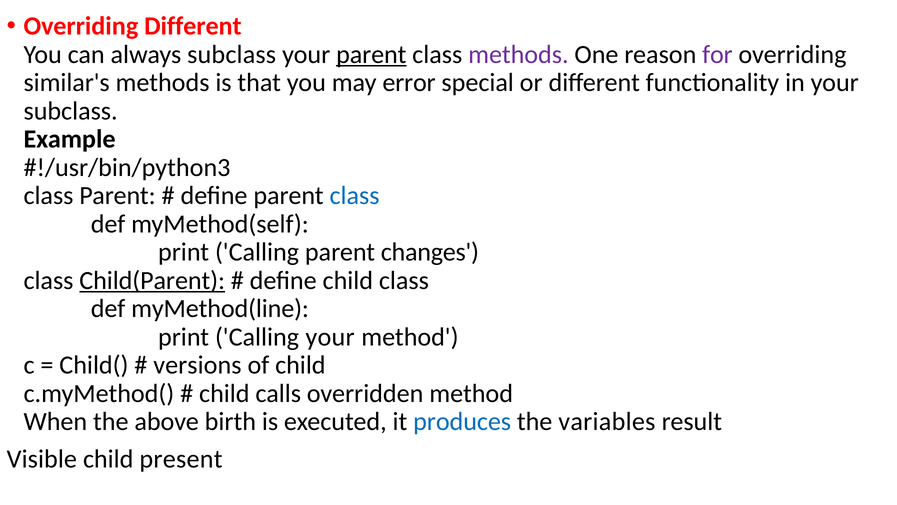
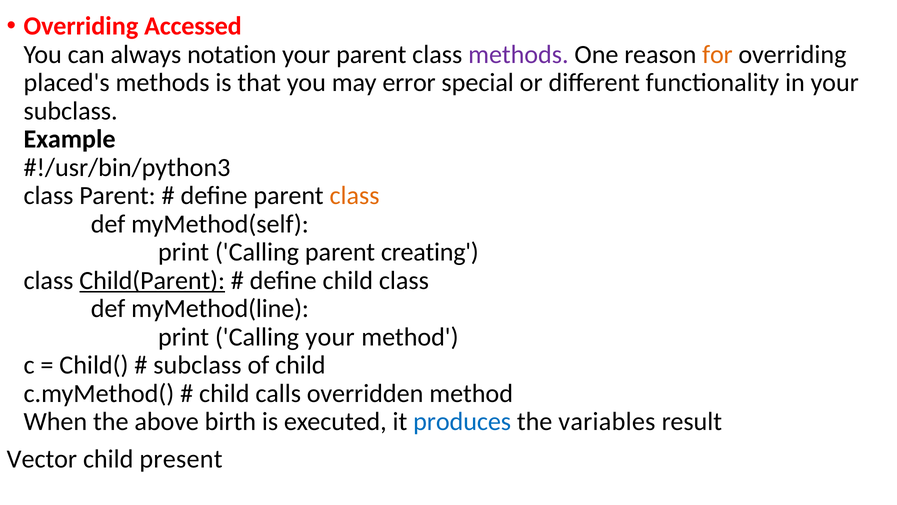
Overriding Different: Different -> Accessed
always subclass: subclass -> notation
parent at (371, 55) underline: present -> none
for colour: purple -> orange
similar's: similar's -> placed's
class at (355, 196) colour: blue -> orange
changes: changes -> creating
versions at (197, 365): versions -> subclass
Visible: Visible -> Vector
